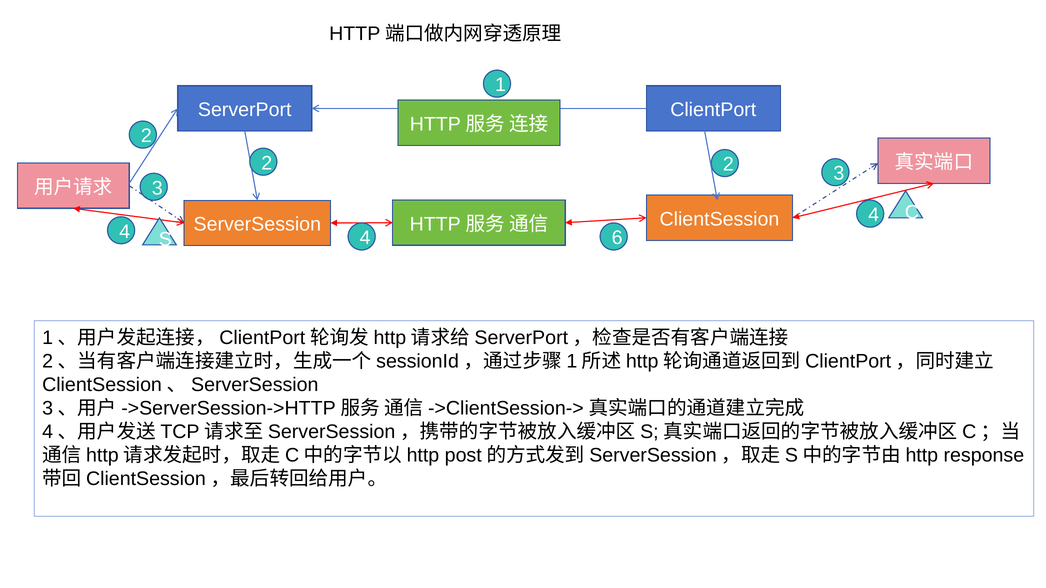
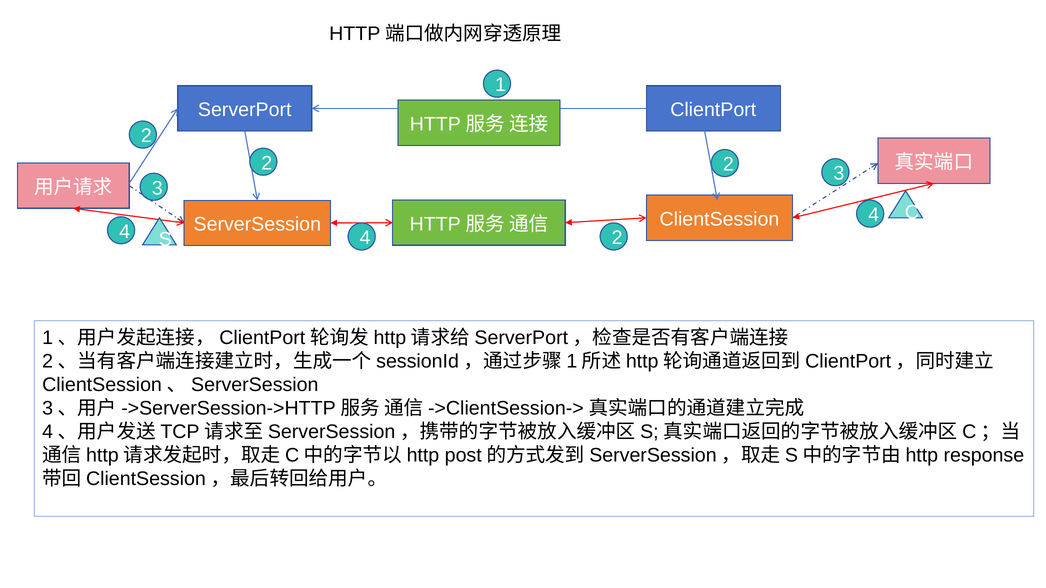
4 6: 6 -> 2
